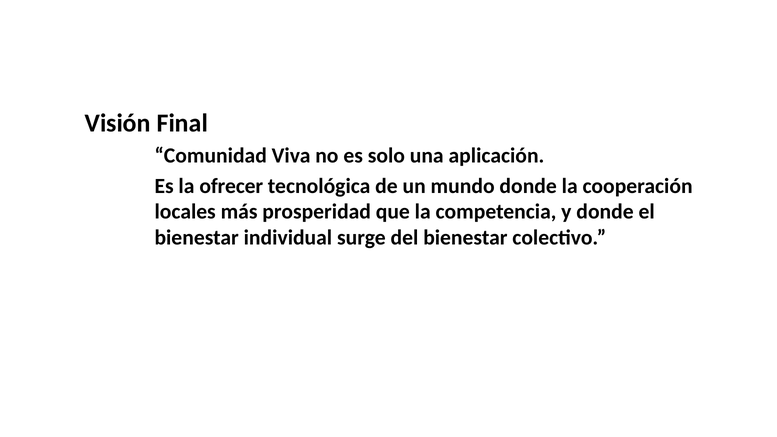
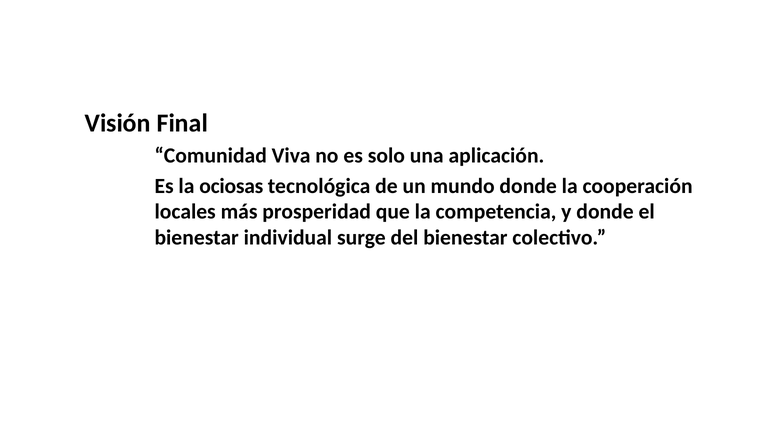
ofrecer: ofrecer -> ociosas
